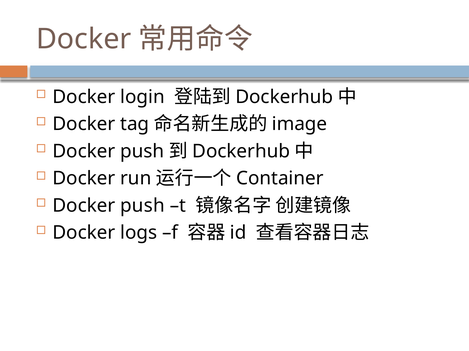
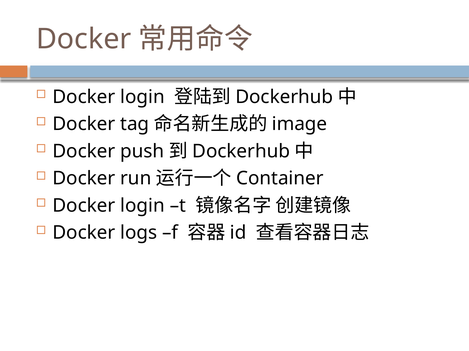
push at (142, 206): push -> login
